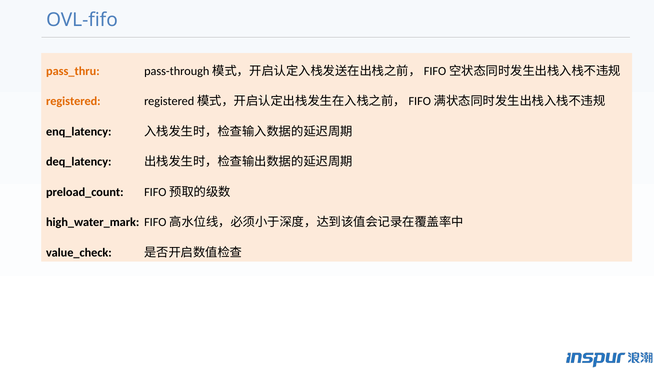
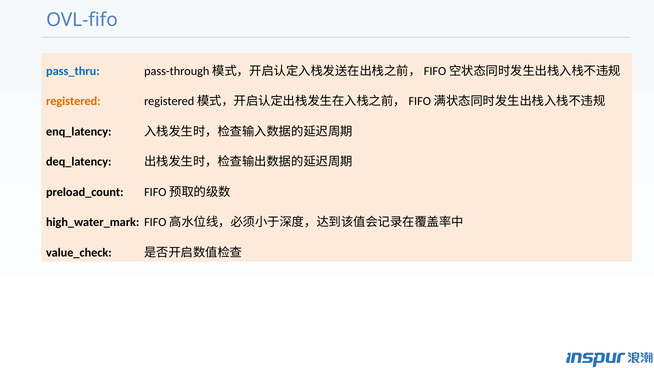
pass_thru colour: orange -> blue
